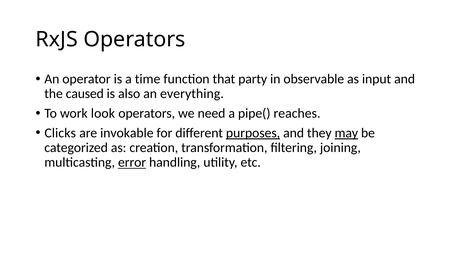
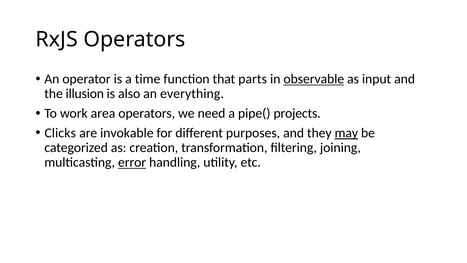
party: party -> parts
observable underline: none -> present
caused: caused -> illusion
look: look -> area
reaches: reaches -> projects
purposes underline: present -> none
